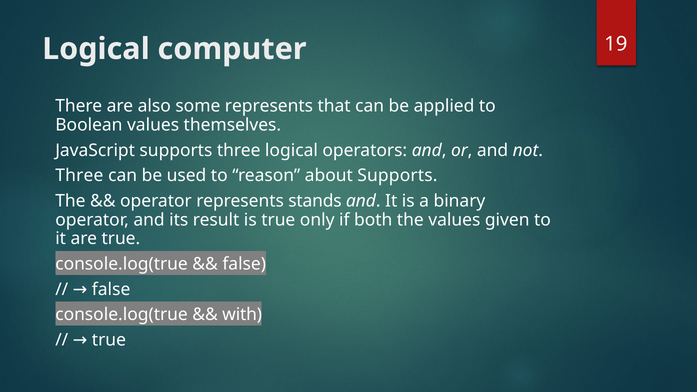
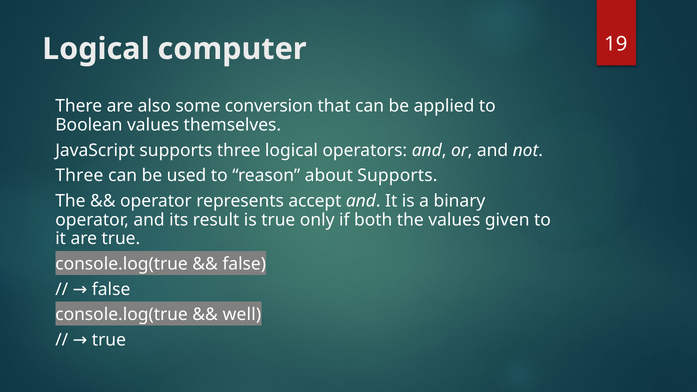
some represents: represents -> conversion
stands: stands -> accept
with: with -> well
